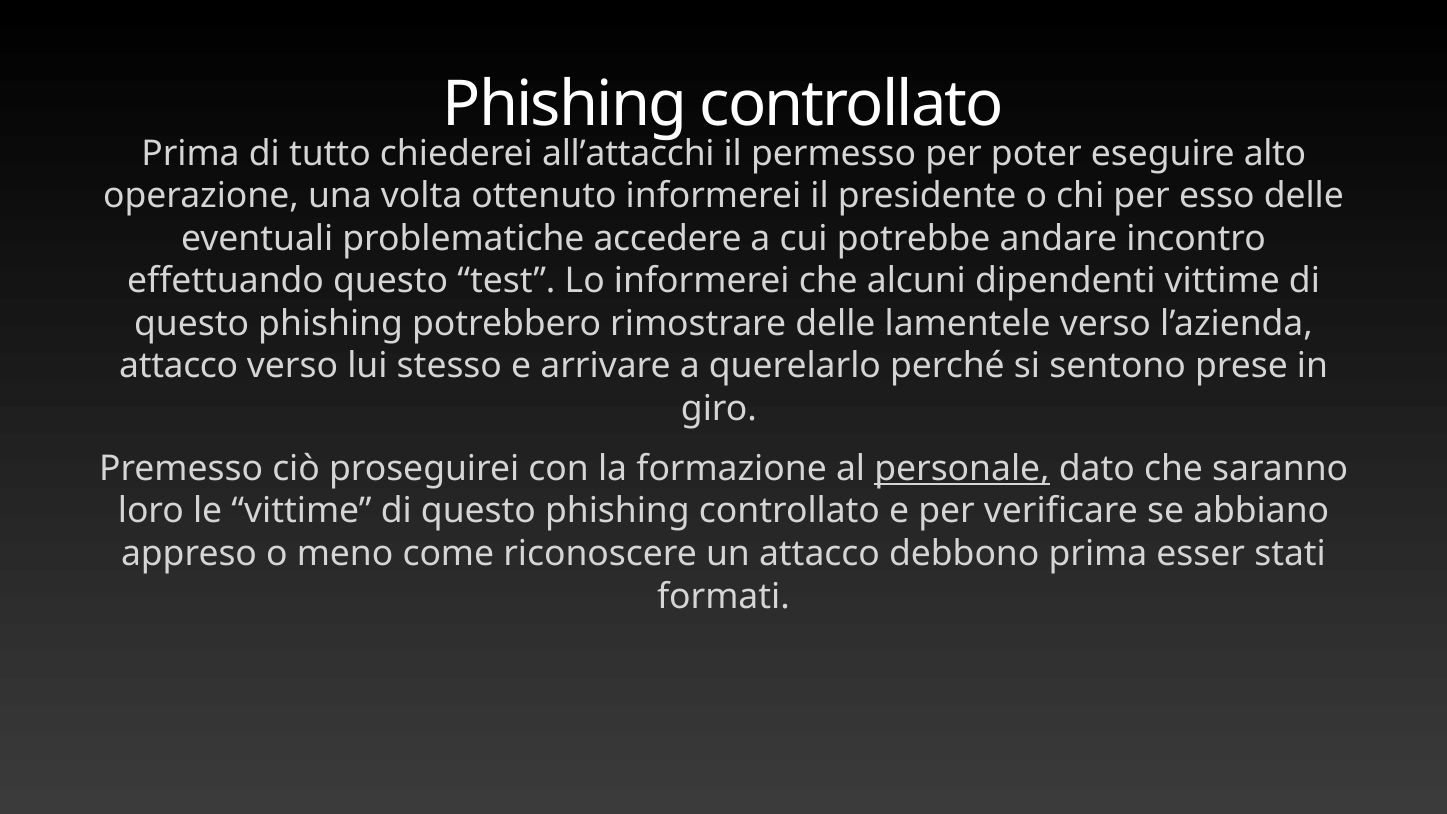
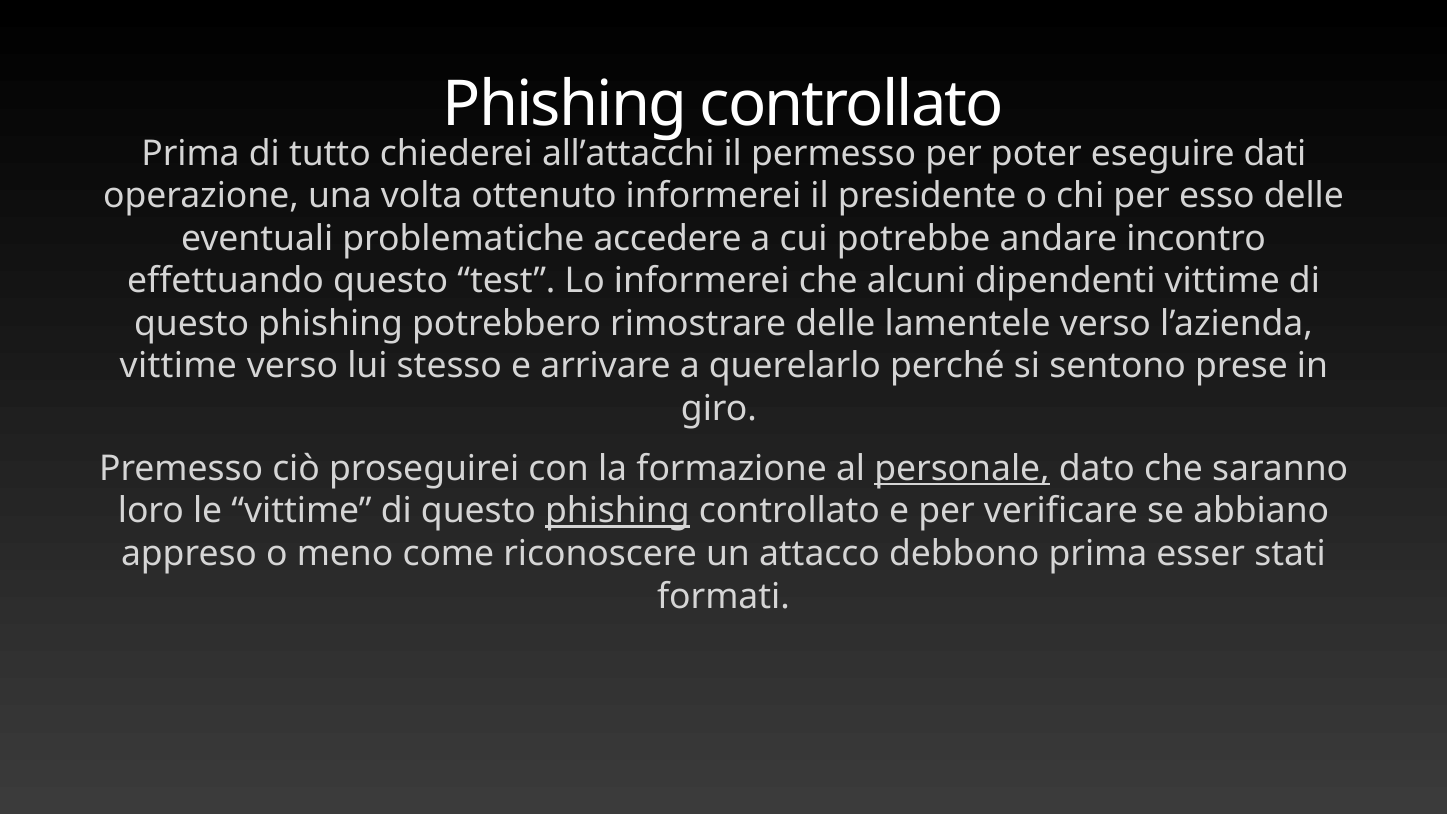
alto: alto -> dati
attacco at (179, 366): attacco -> vittime
phishing at (617, 511) underline: none -> present
